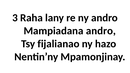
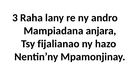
Mampiadana andro: andro -> anjara
